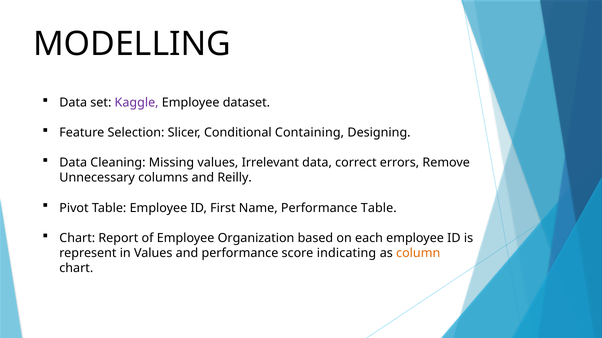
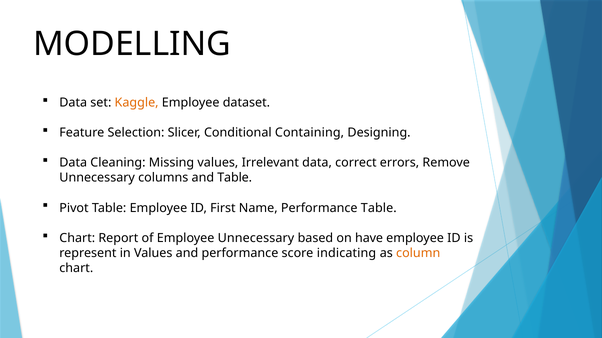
Kaggle colour: purple -> orange
and Reilly: Reilly -> Table
Employee Organization: Organization -> Unnecessary
each: each -> have
